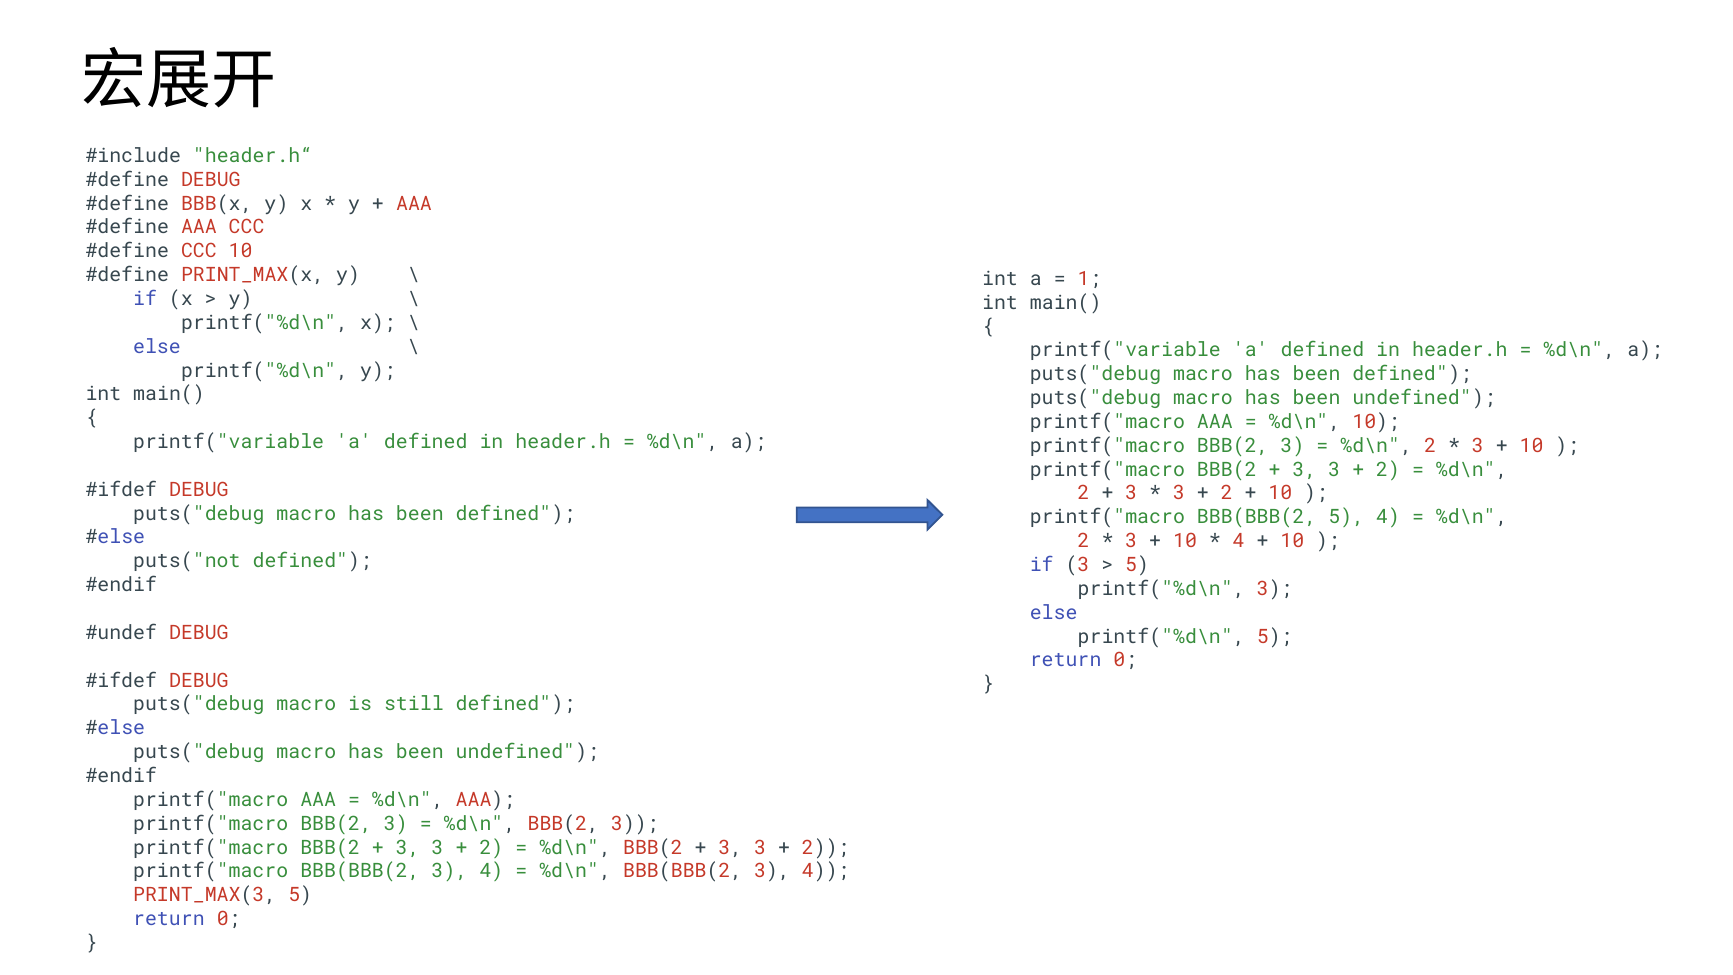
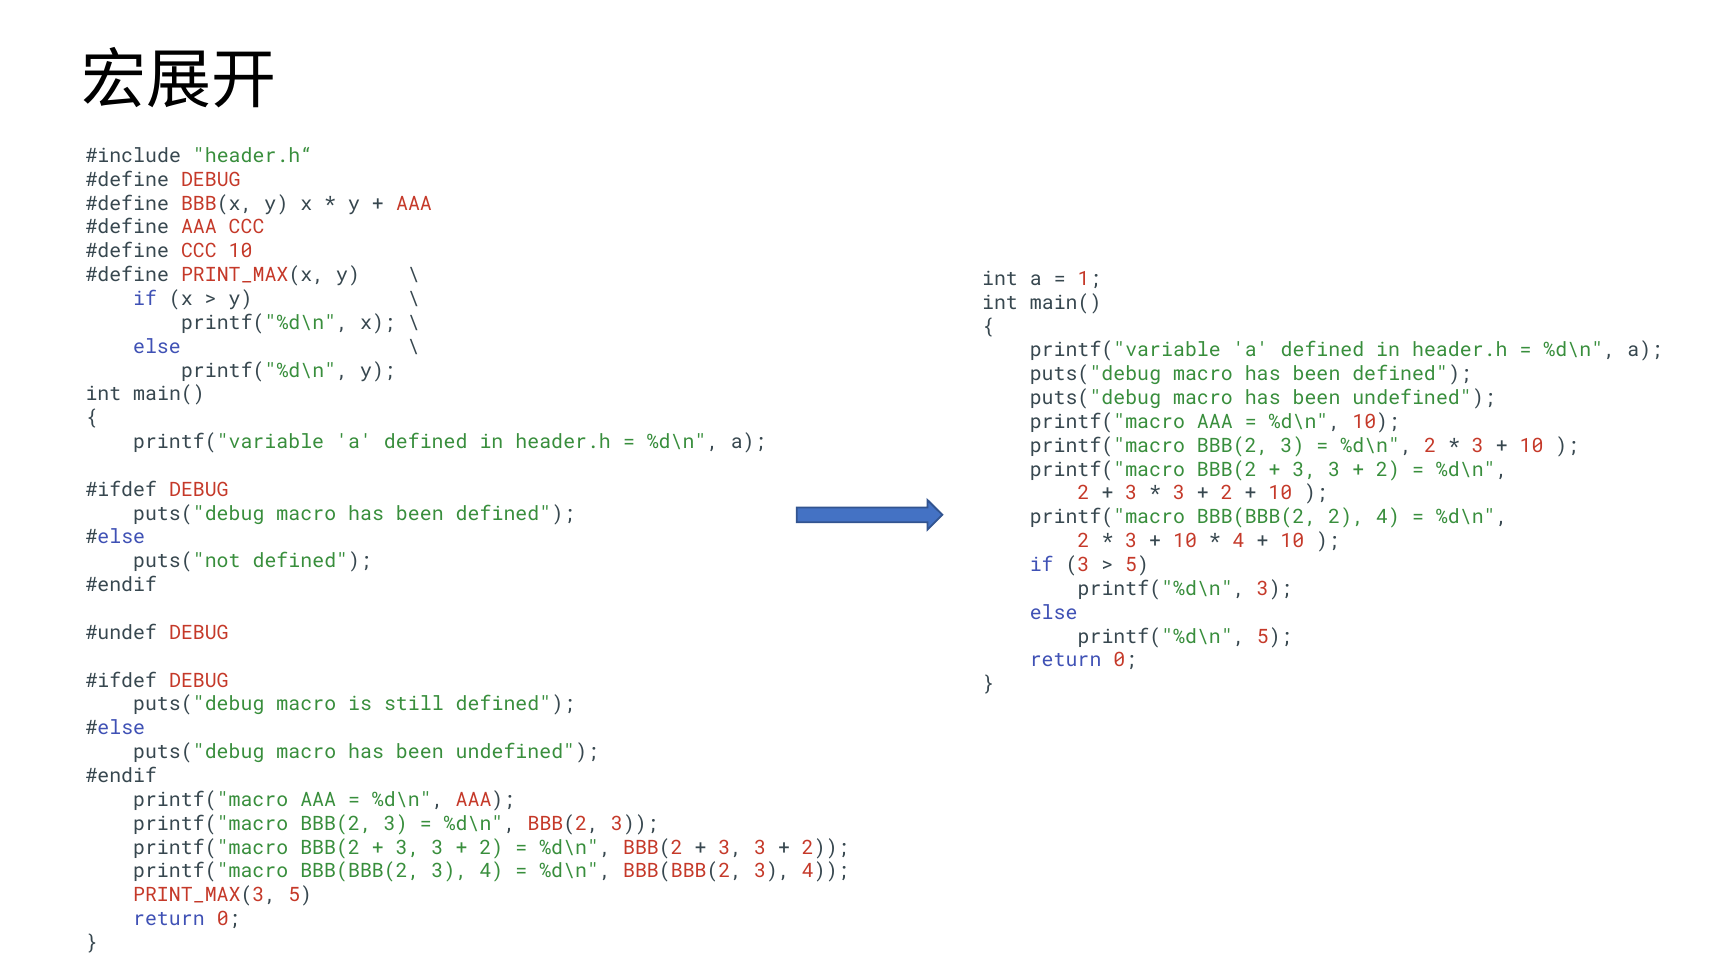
BBB(BBB(2 5: 5 -> 2
